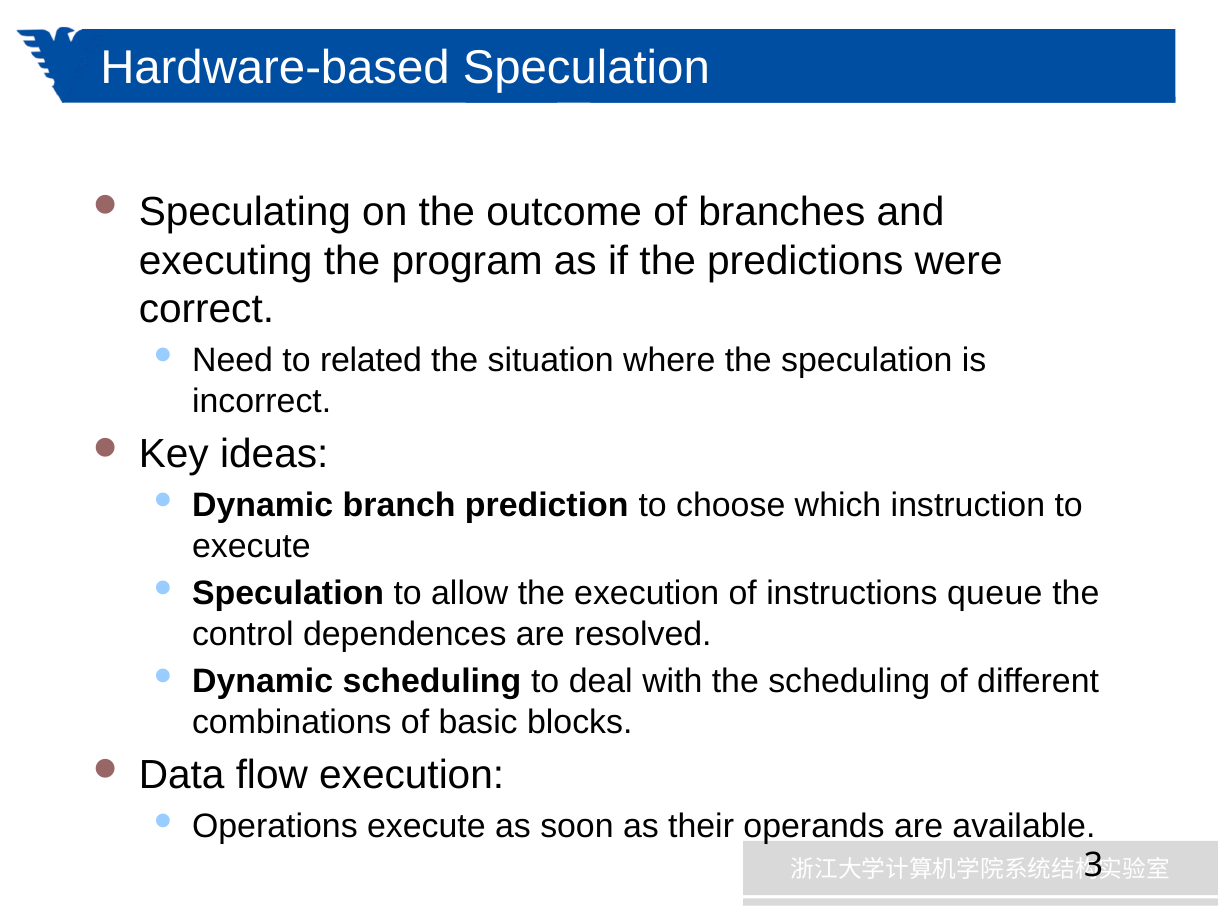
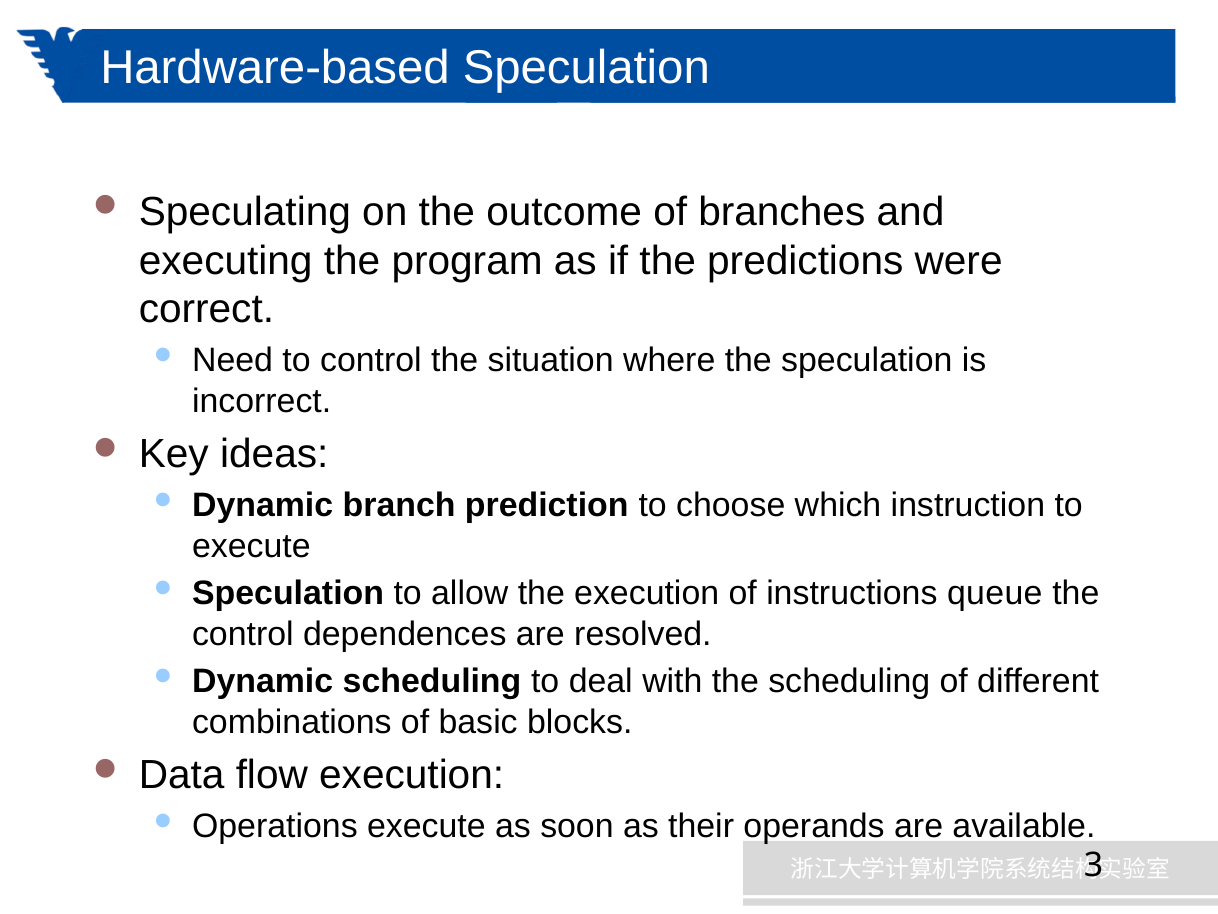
to related: related -> control
